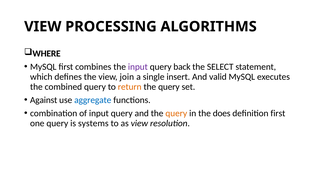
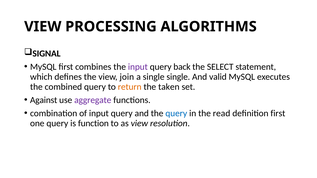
WHERE: WHERE -> SIGNAL
single insert: insert -> single
query at (169, 87): query -> taken
aggregate colour: blue -> purple
query at (176, 113) colour: orange -> blue
does: does -> read
systems: systems -> function
